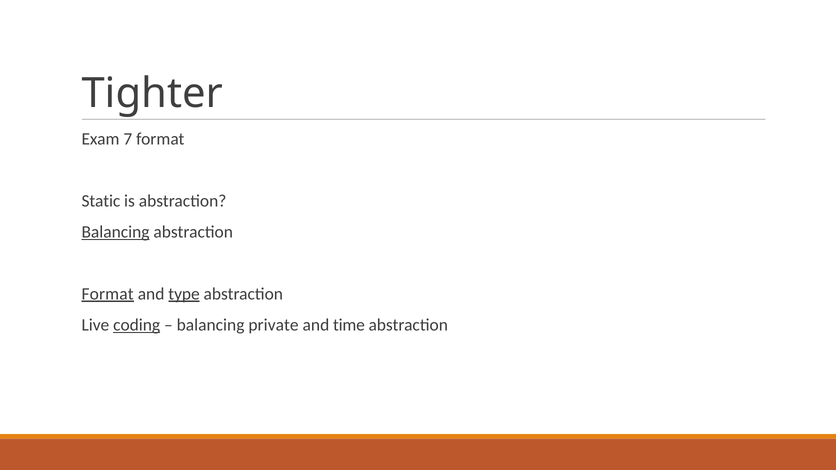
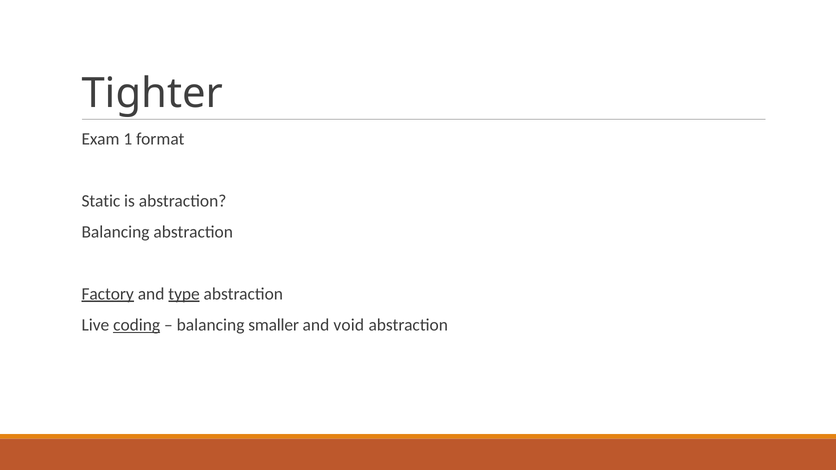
7: 7 -> 1
Balancing at (116, 232) underline: present -> none
Format at (108, 294): Format -> Factory
private: private -> smaller
time: time -> void
